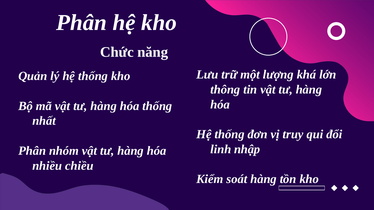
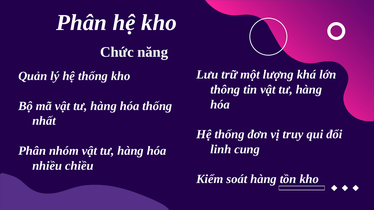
nhập: nhập -> cung
